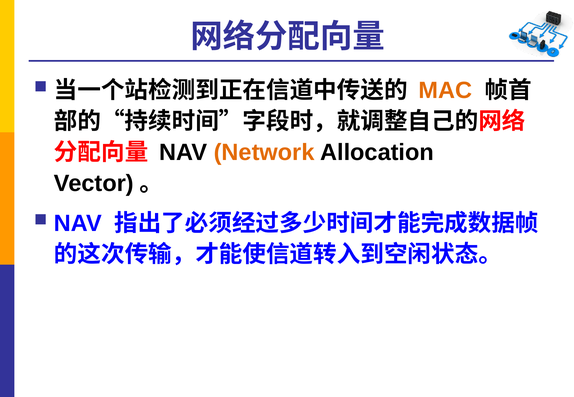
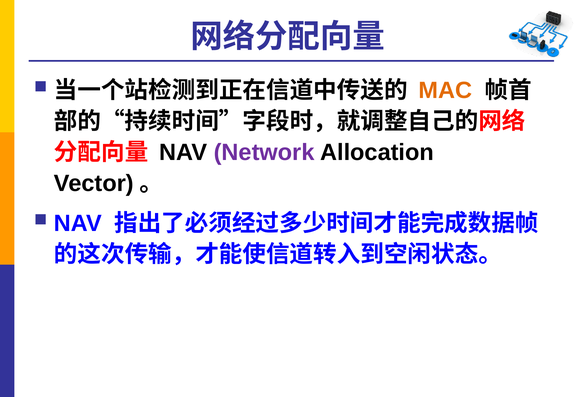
Network colour: orange -> purple
